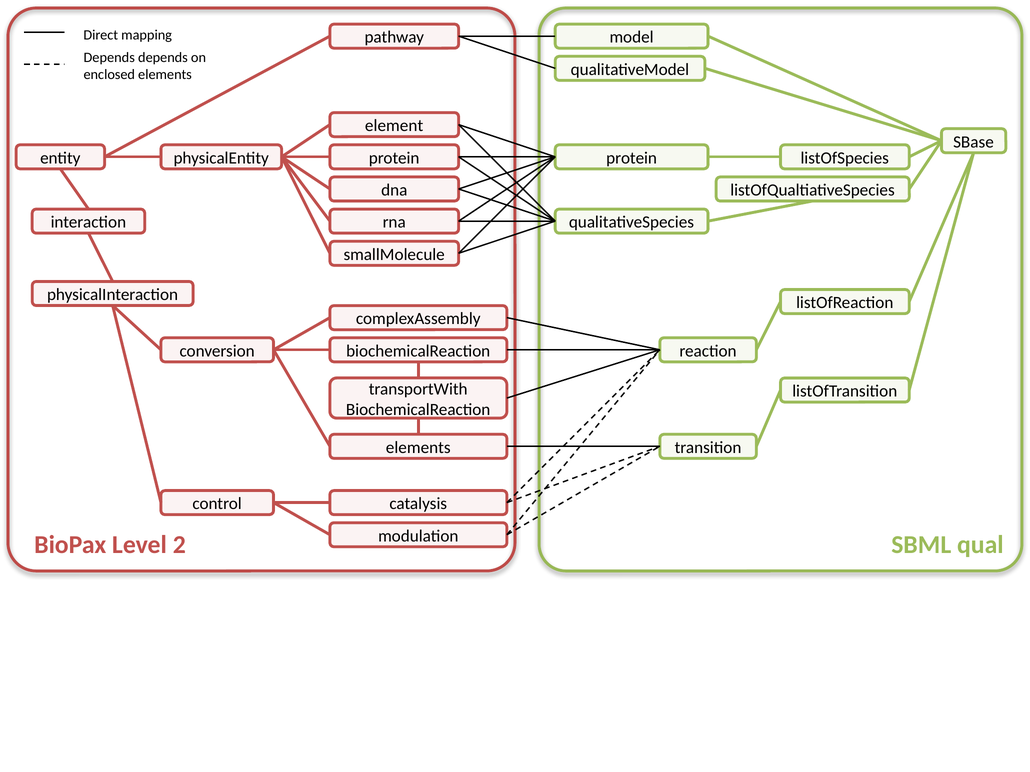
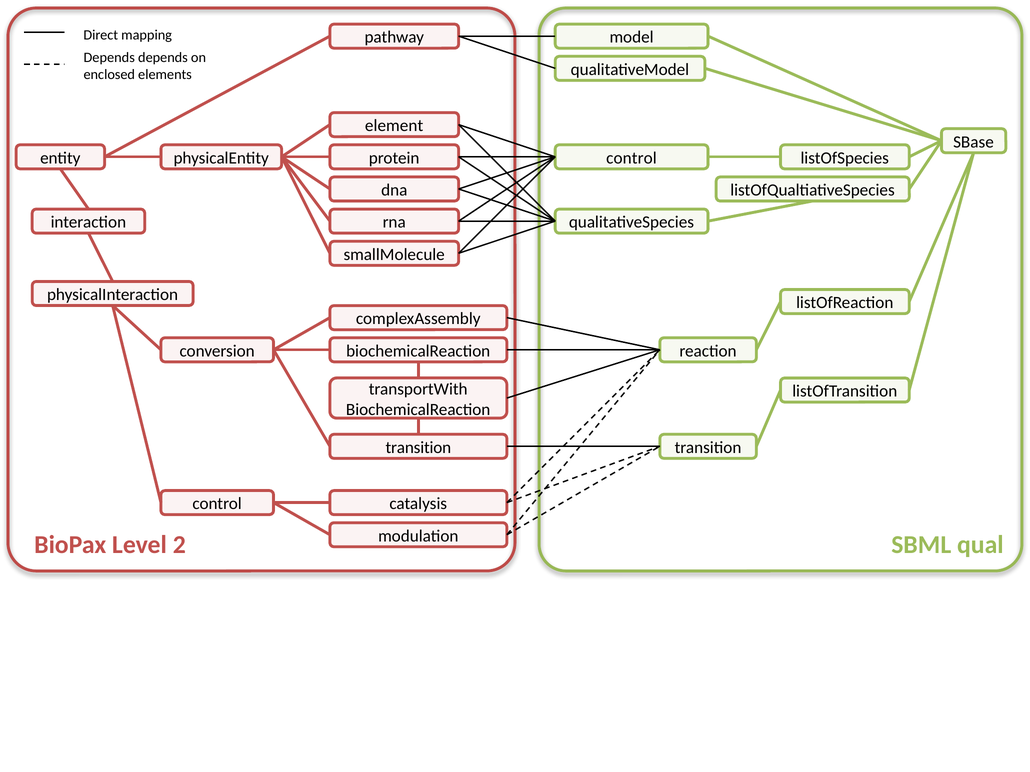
protein at (632, 158): protein -> control
elements at (418, 448): elements -> transition
